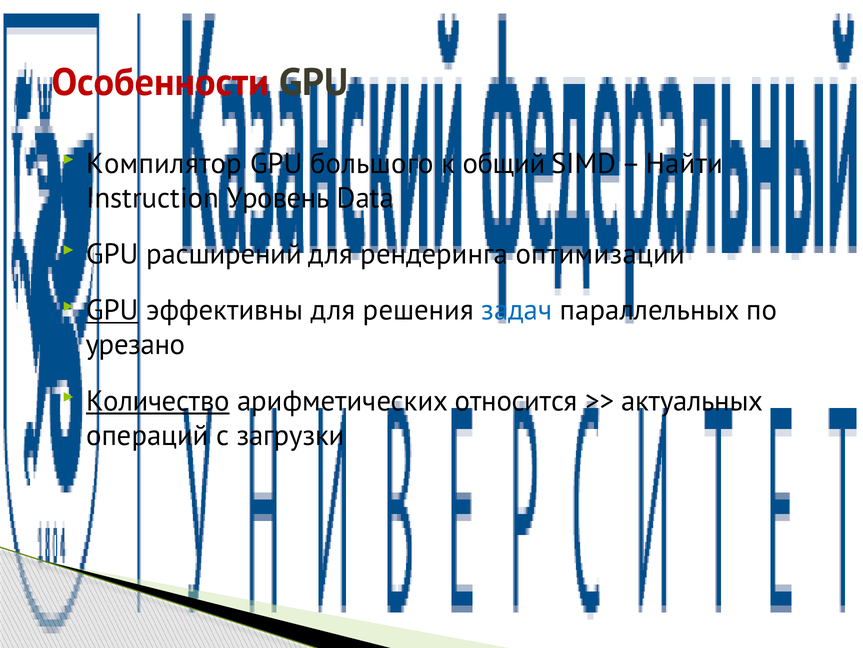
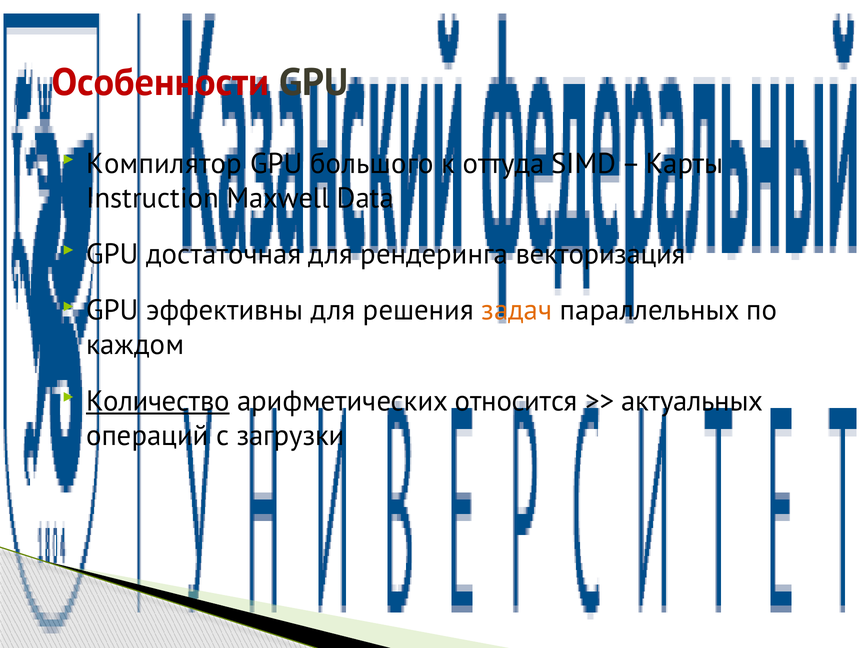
общий: общий -> оттуда
Найти: Найти -> Карты
Уровень: Уровень -> Maxwell
расширений: расширений -> достаточная
оптимизации: оптимизации -> векторизация
GPU at (112, 310) underline: present -> none
задач colour: blue -> orange
урезано: урезано -> каждом
